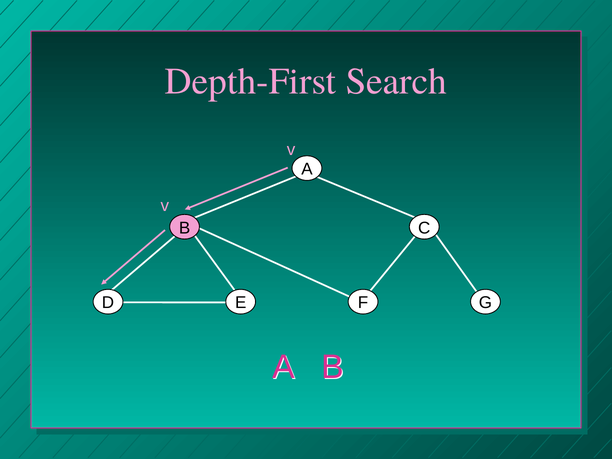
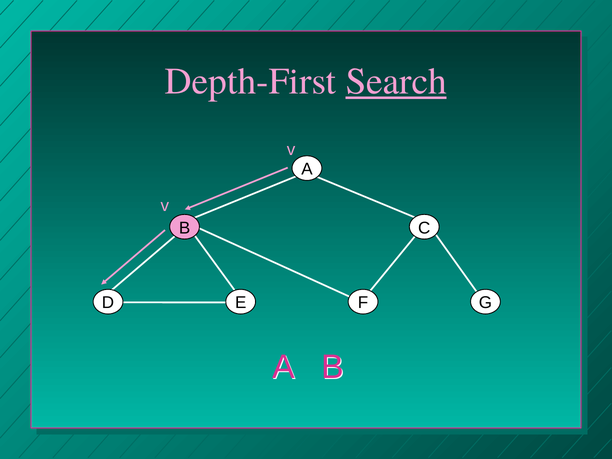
Search underline: none -> present
